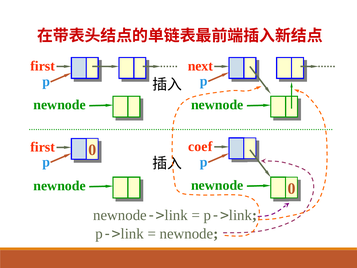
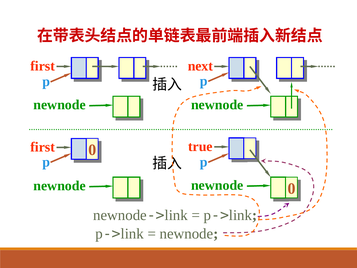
coef: coef -> true
